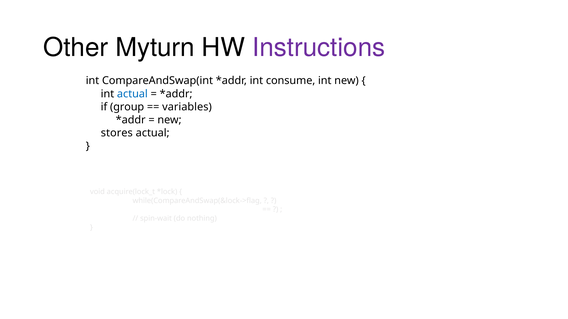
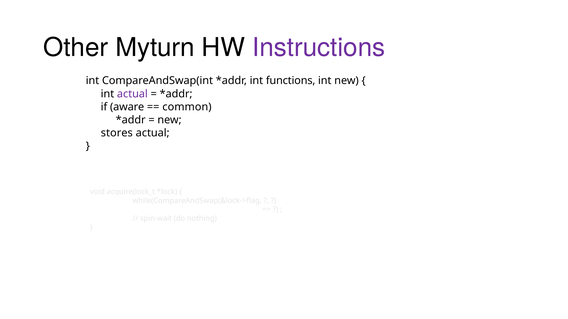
consume: consume -> functions
actual at (132, 94) colour: blue -> purple
group: group -> aware
variables: variables -> common
